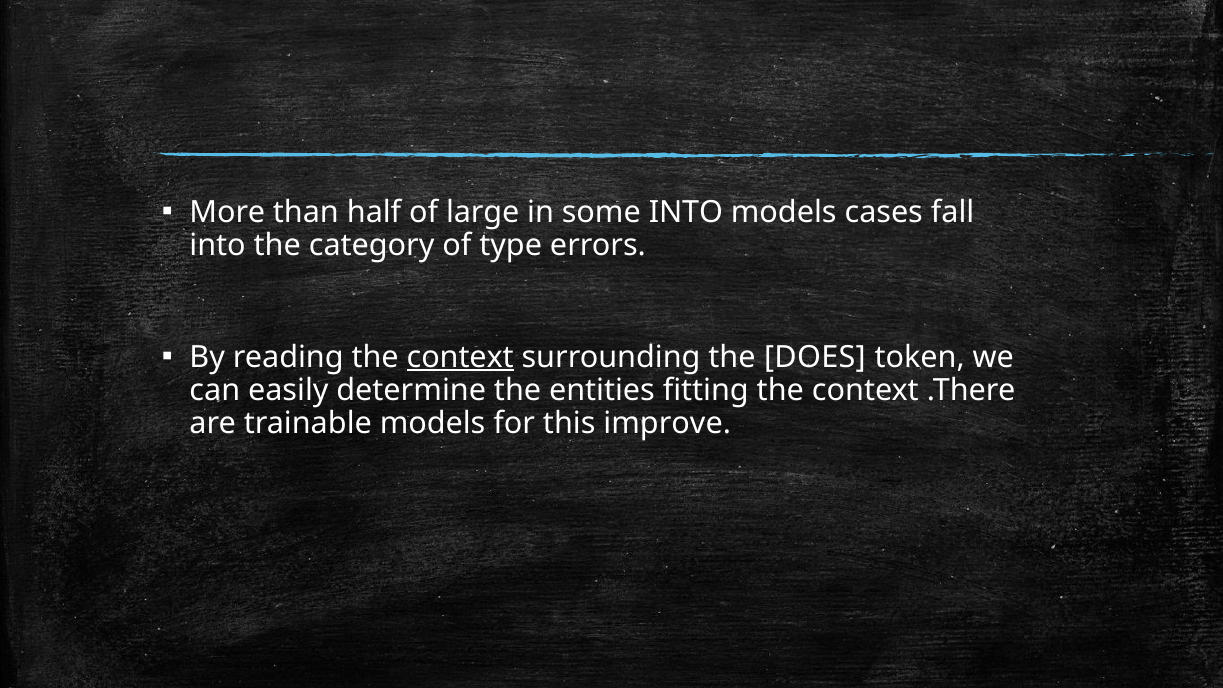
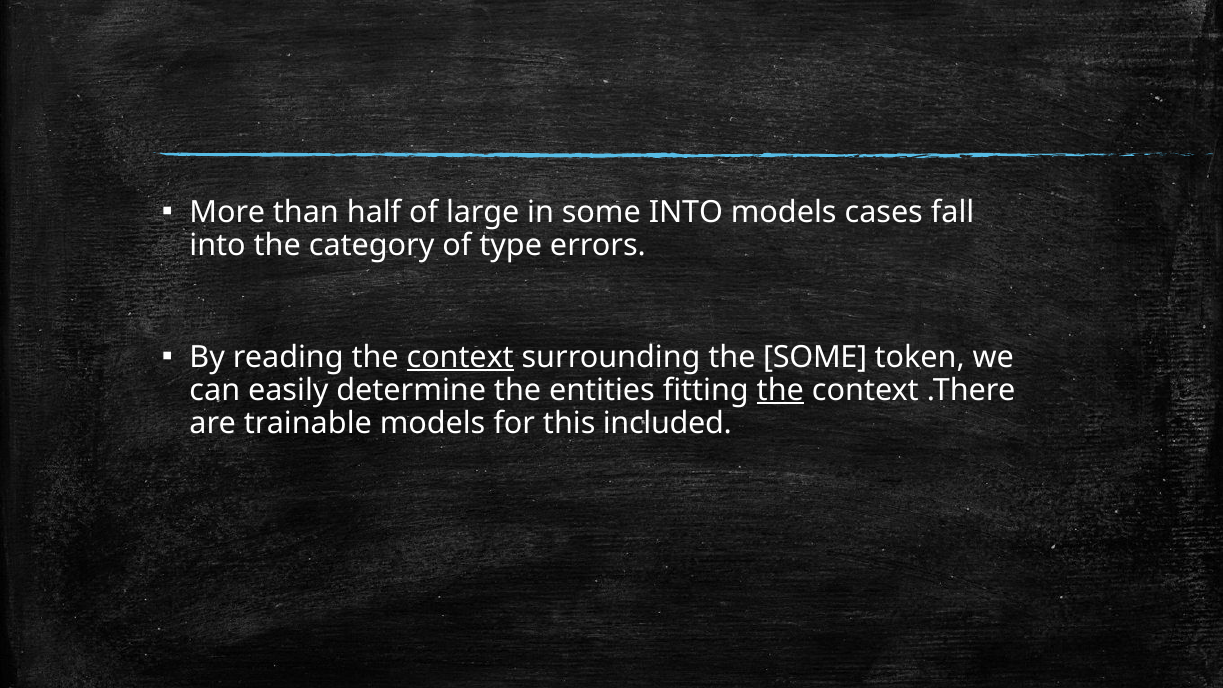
the DOES: DOES -> SOME
the at (780, 390) underline: none -> present
improve: improve -> included
